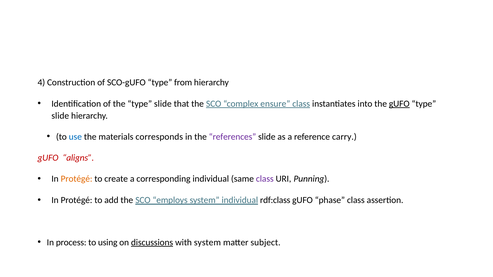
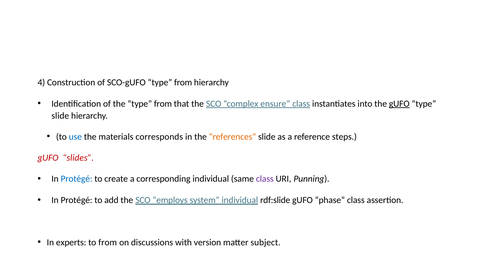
the type slide: slide -> from
references colour: purple -> orange
carry: carry -> steps
aligns: aligns -> slides
Protégé at (77, 179) colour: orange -> blue
rdf:class: rdf:class -> rdf:slide
process: process -> experts
to using: using -> from
discussions underline: present -> none
with system: system -> version
